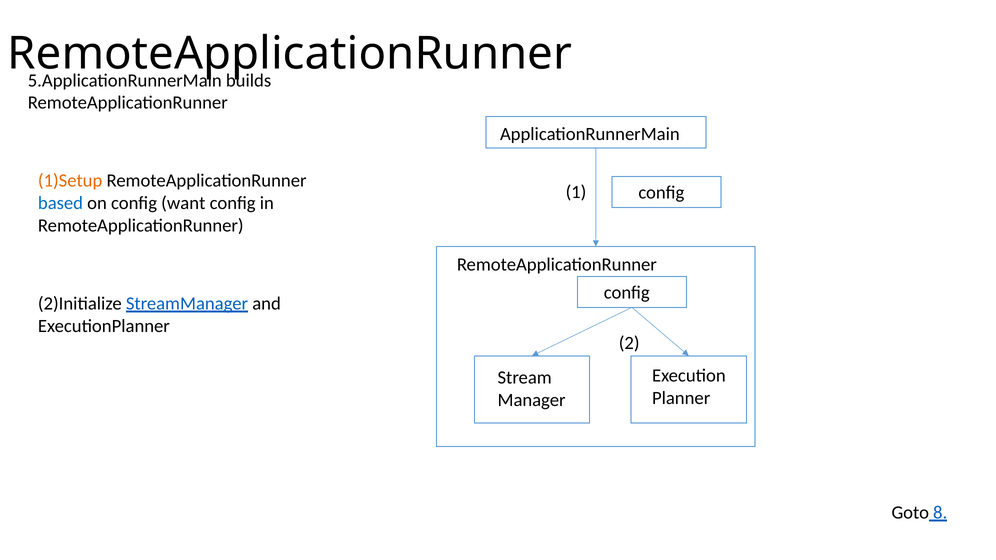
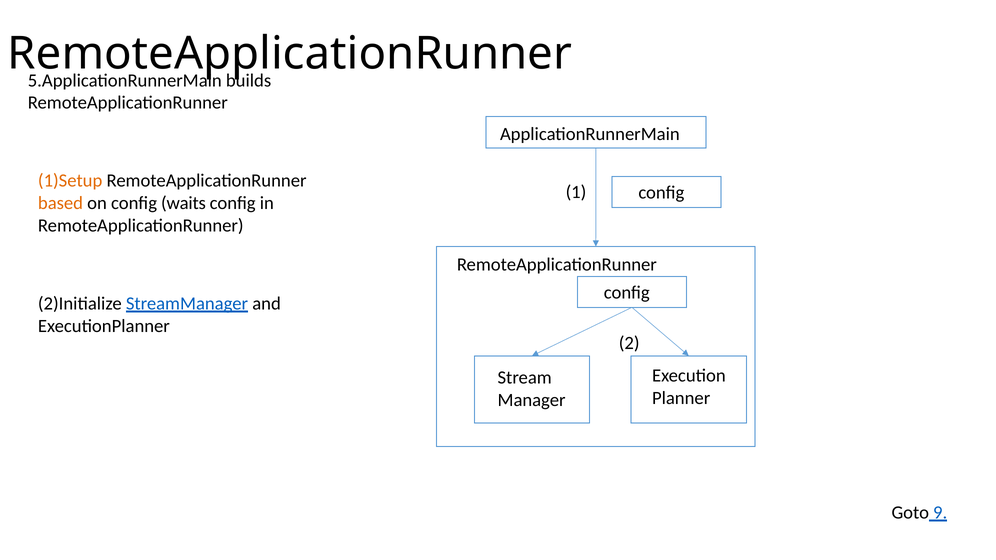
based colour: blue -> orange
want: want -> waits
8: 8 -> 9
